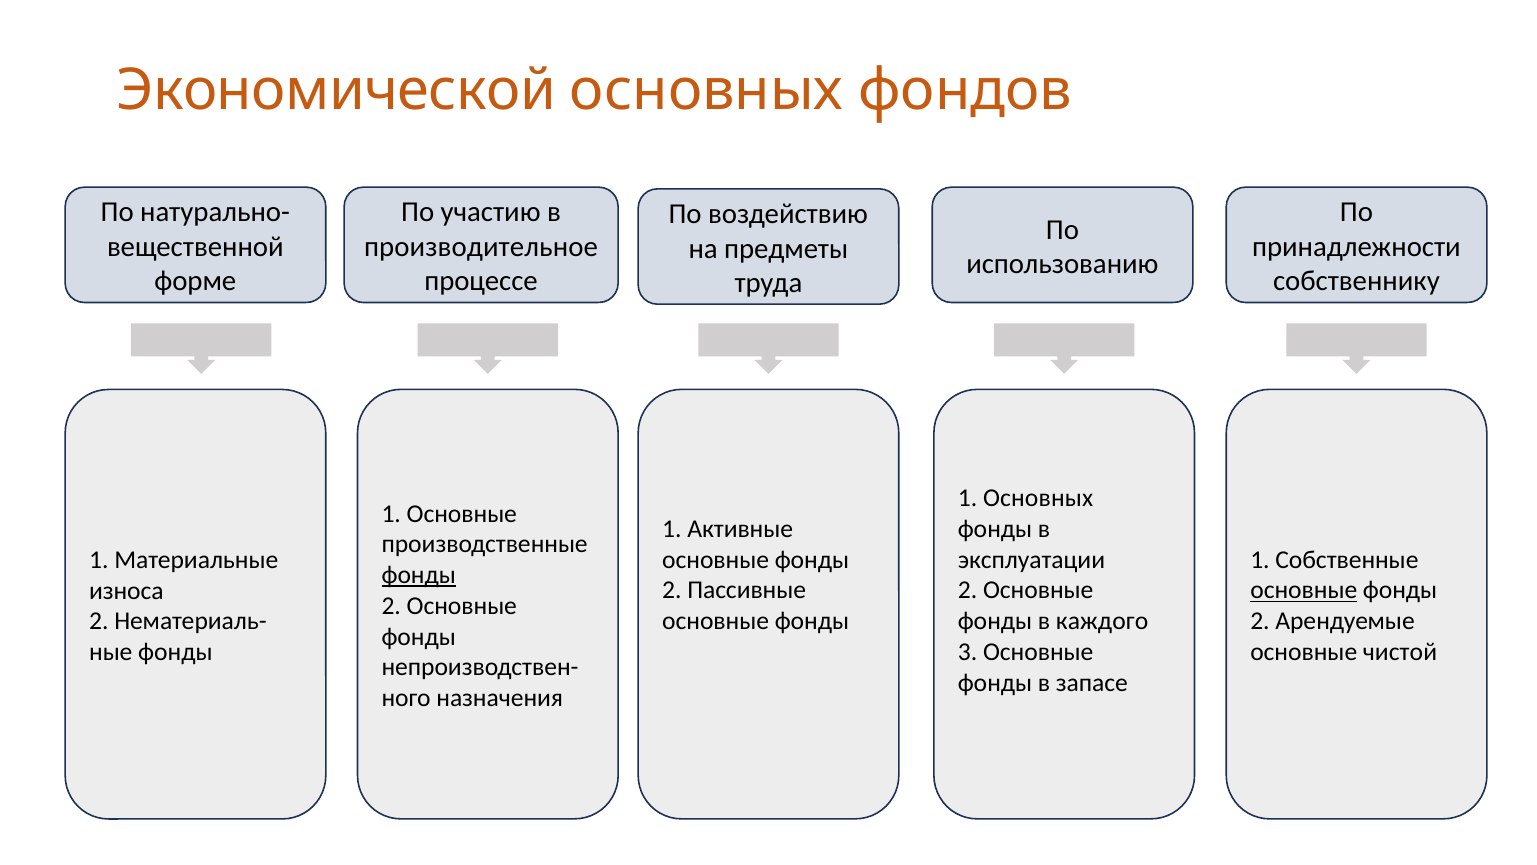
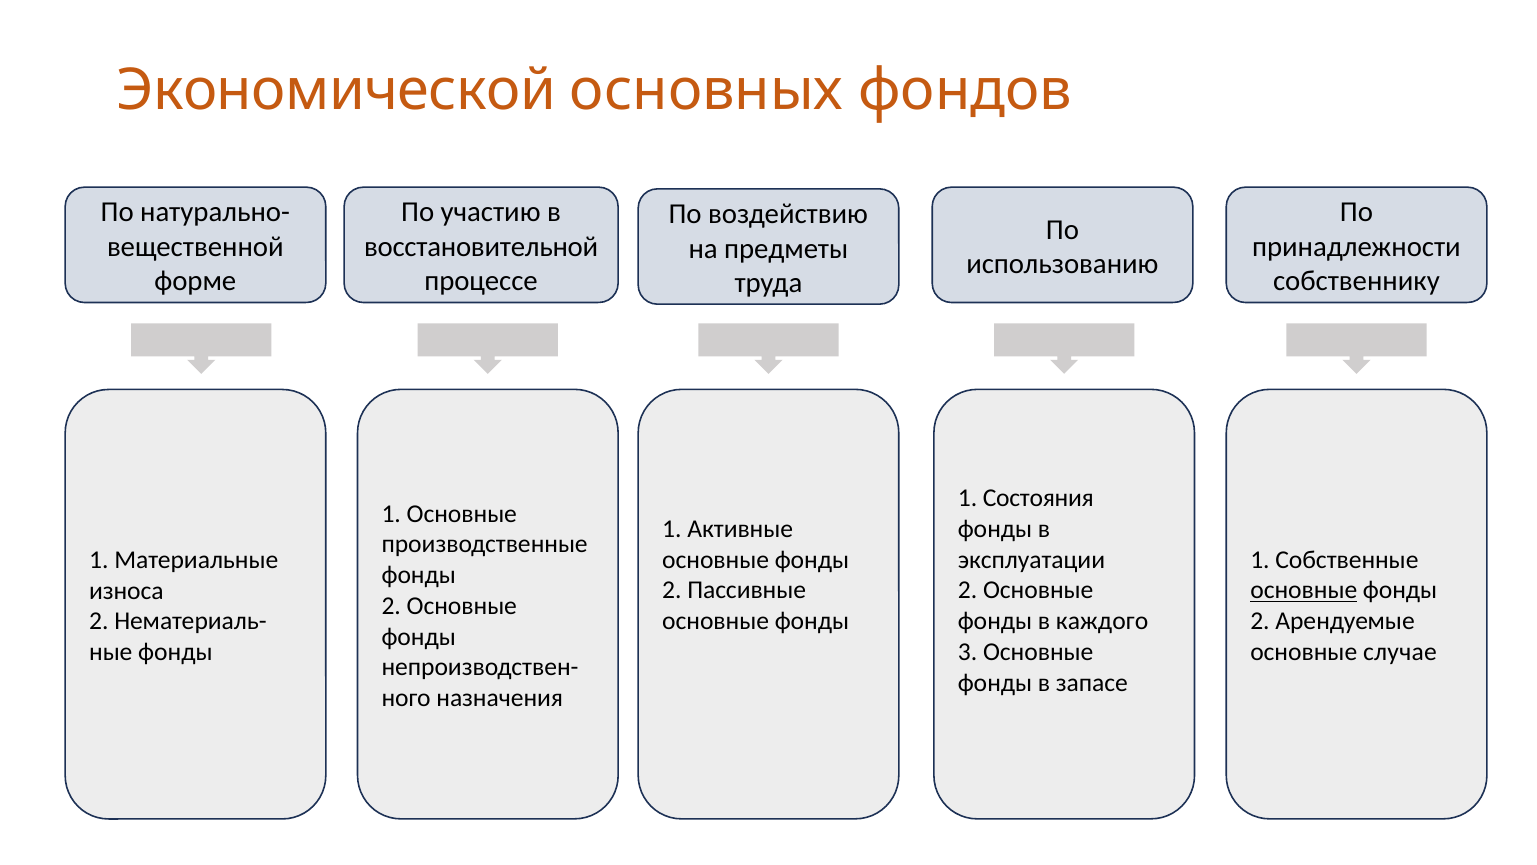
производительное: производительное -> восстановительной
1 Основных: Основных -> Состояния
фонды at (419, 575) underline: present -> none
чистой: чистой -> случае
